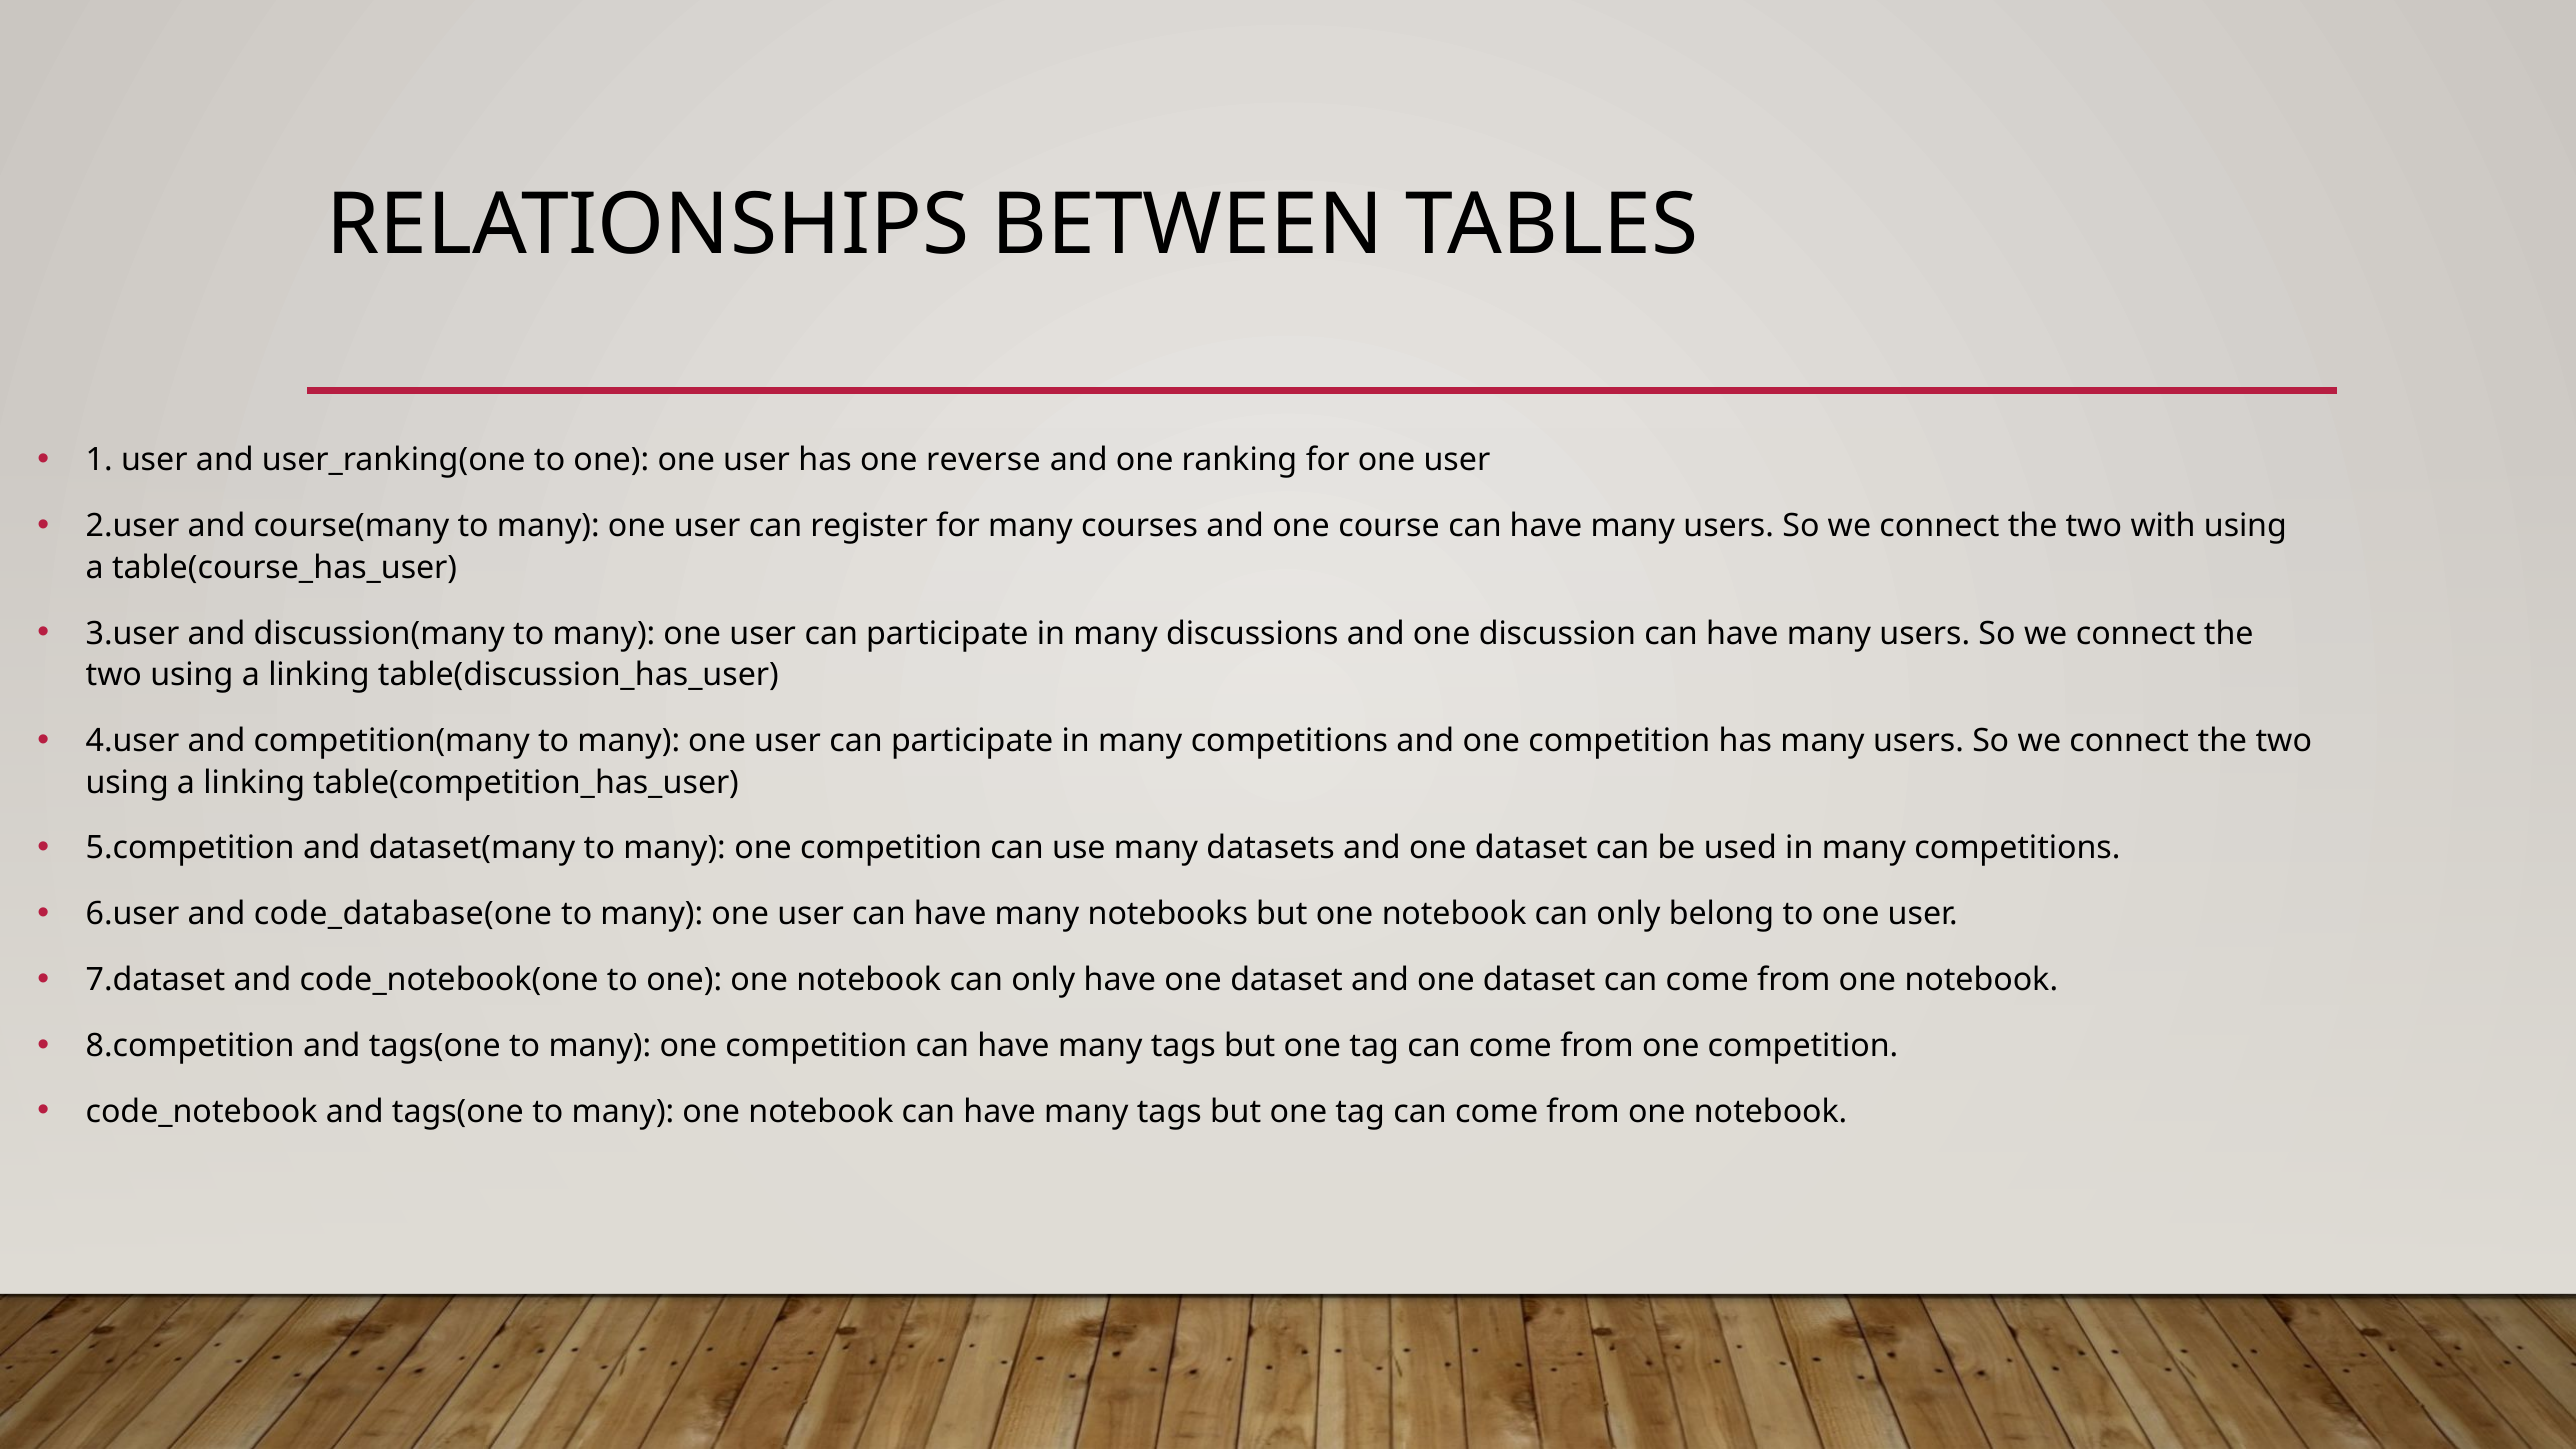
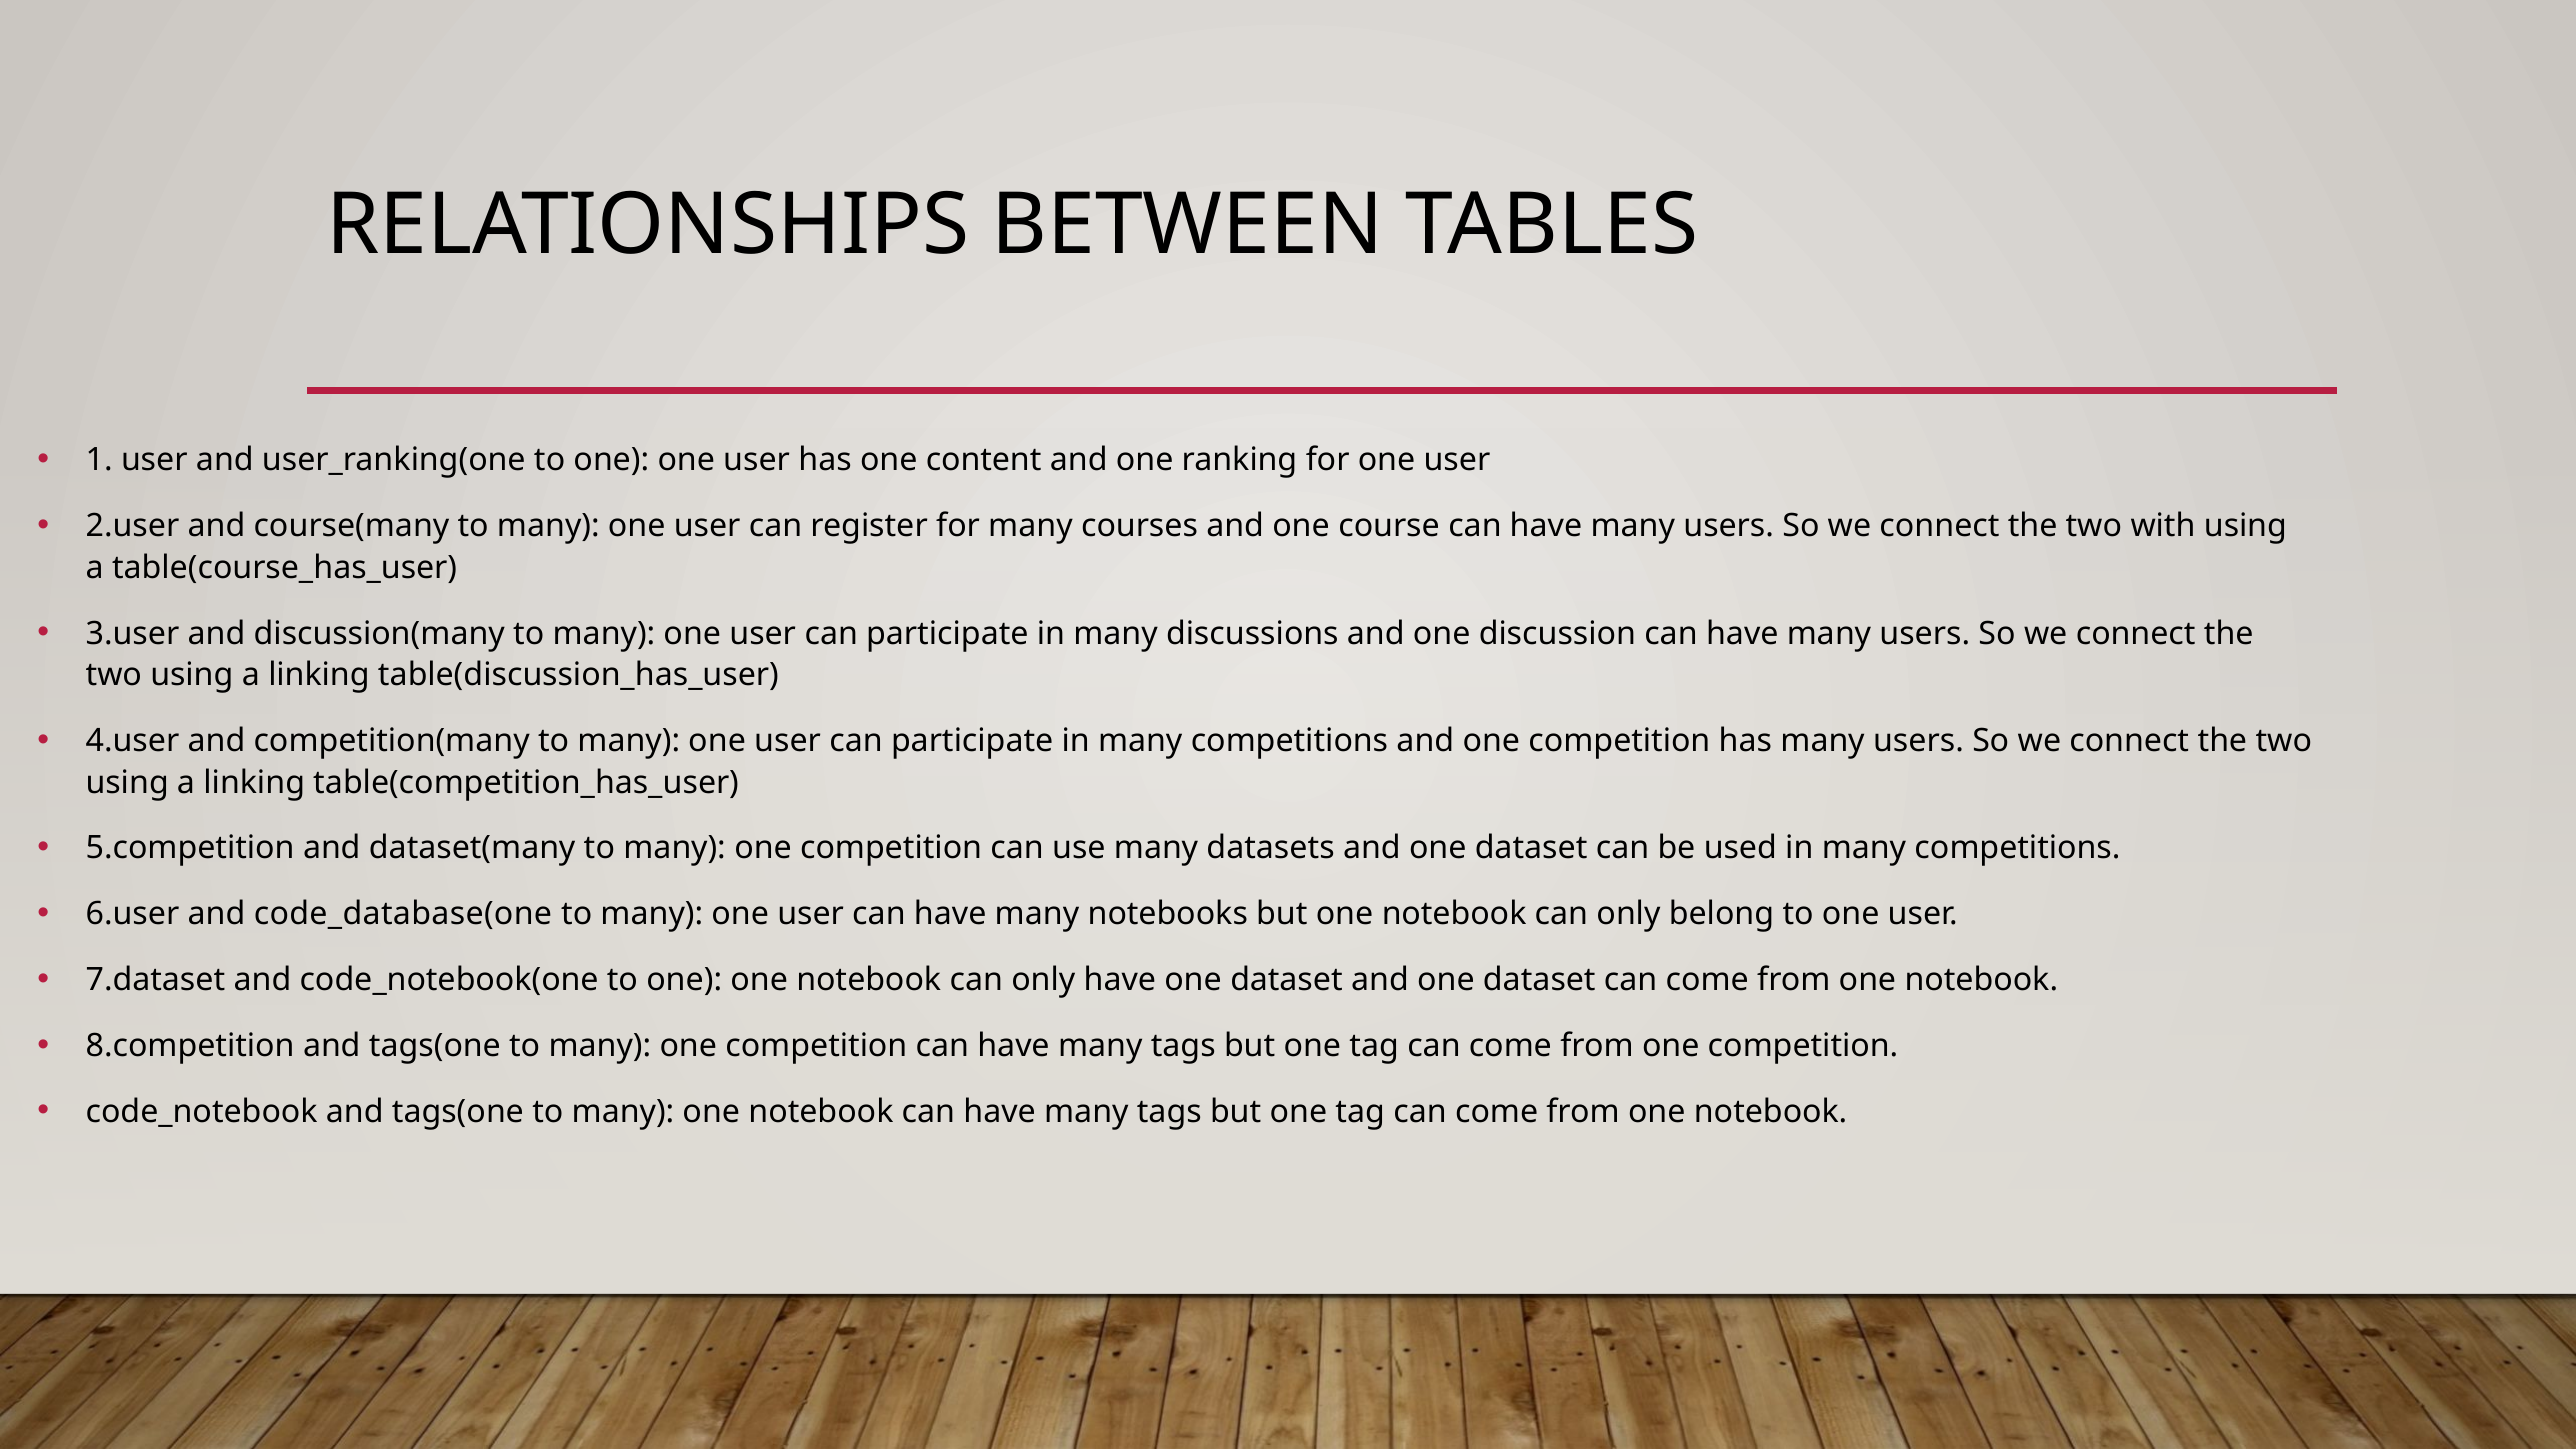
reverse: reverse -> content
